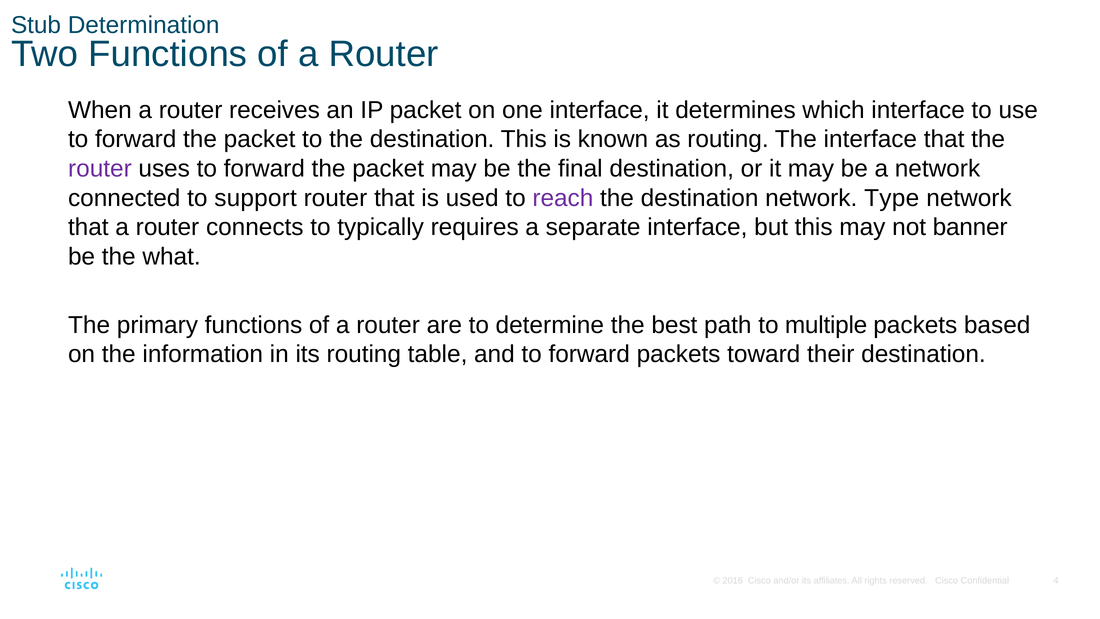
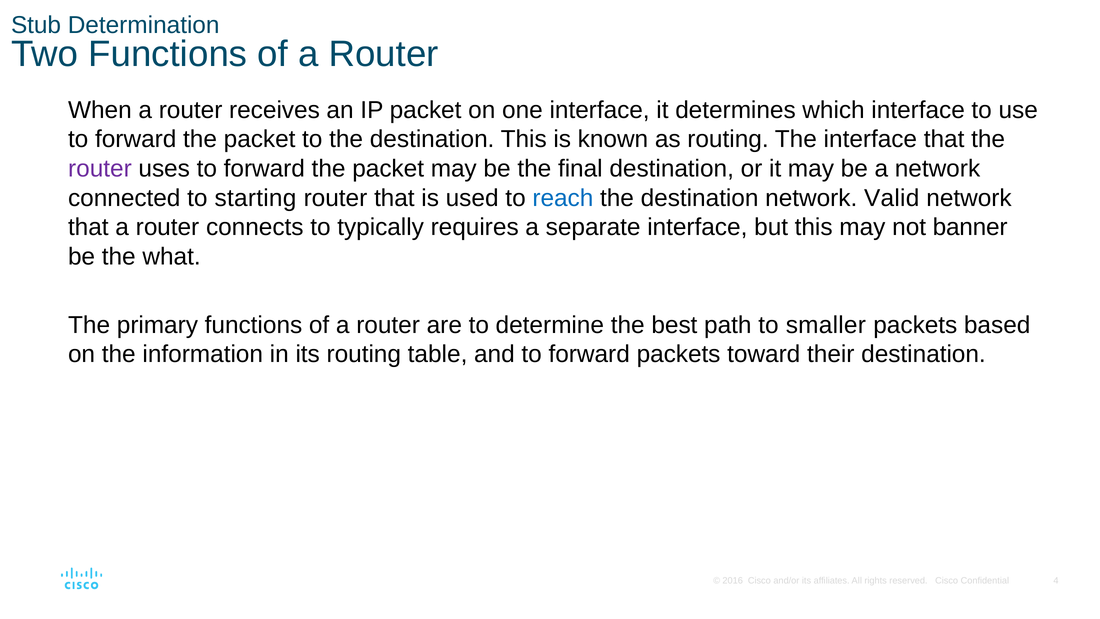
support: support -> starting
reach colour: purple -> blue
Type: Type -> Valid
multiple: multiple -> smaller
